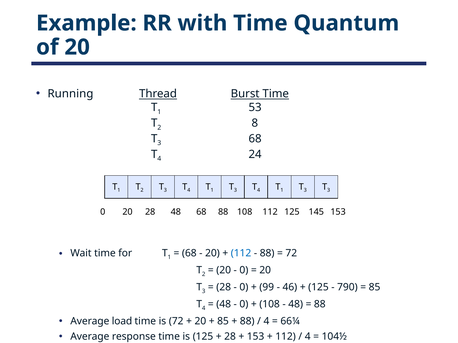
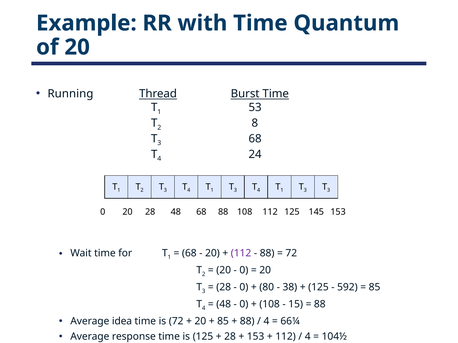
112 at (241, 253) colour: blue -> purple
99: 99 -> 80
46: 46 -> 38
790: 790 -> 592
48 at (296, 305): 48 -> 15
load: load -> idea
